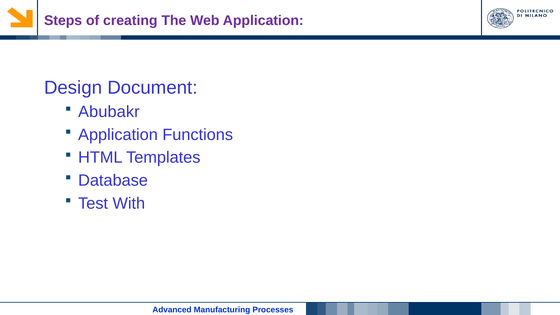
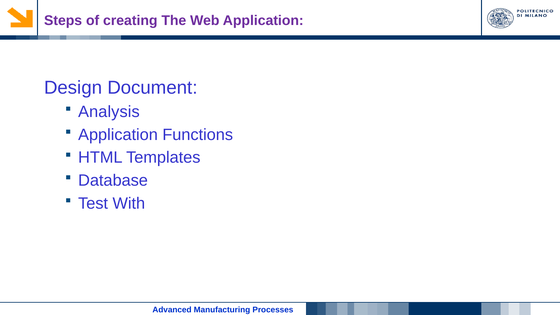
Abubakr: Abubakr -> Analysis
